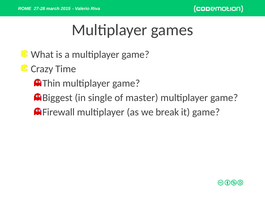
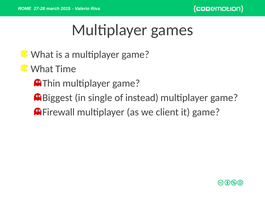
Crazy at (42, 69): Crazy -> What
master: master -> instead
break: break -> client
